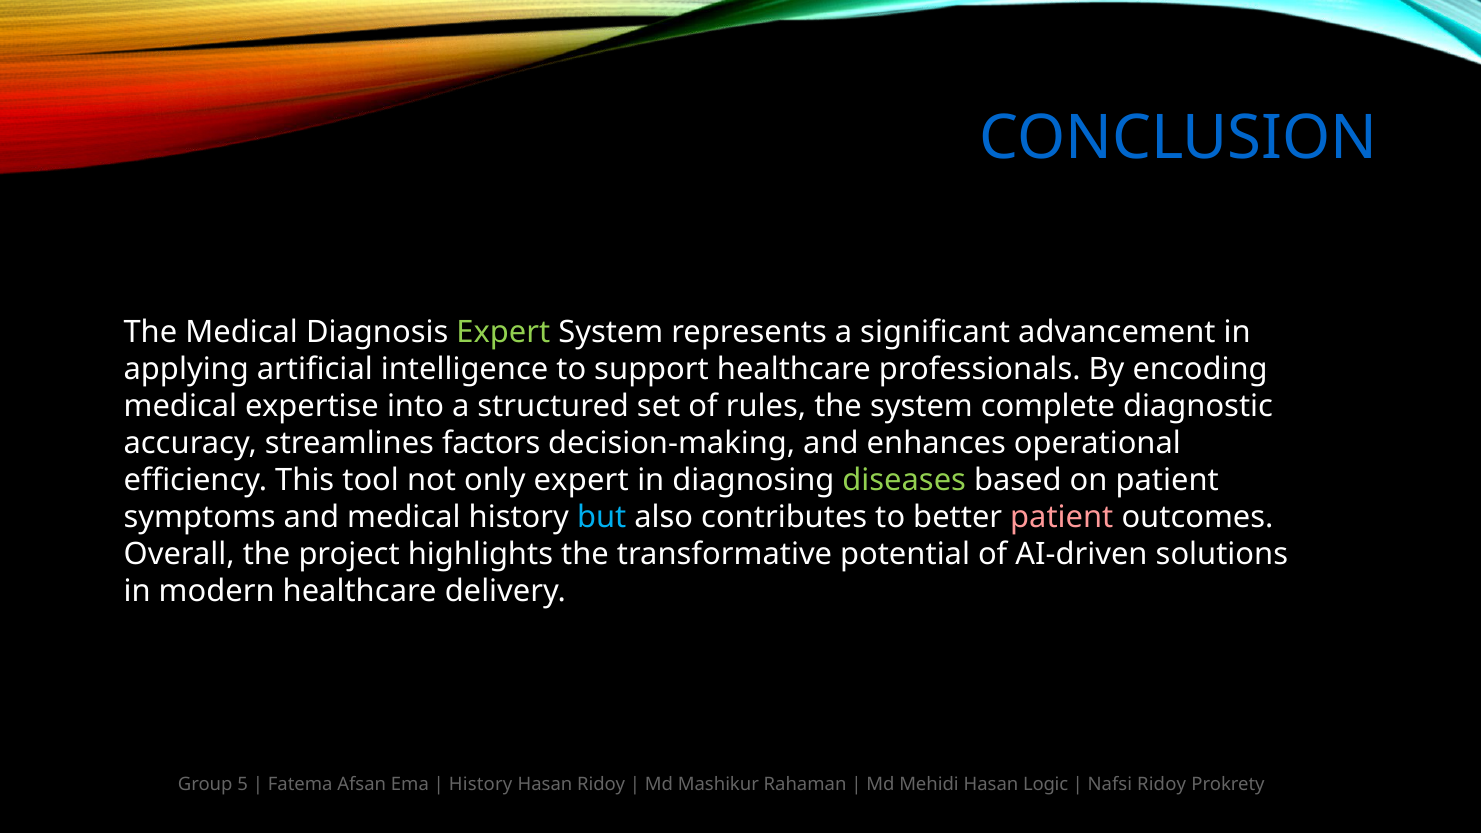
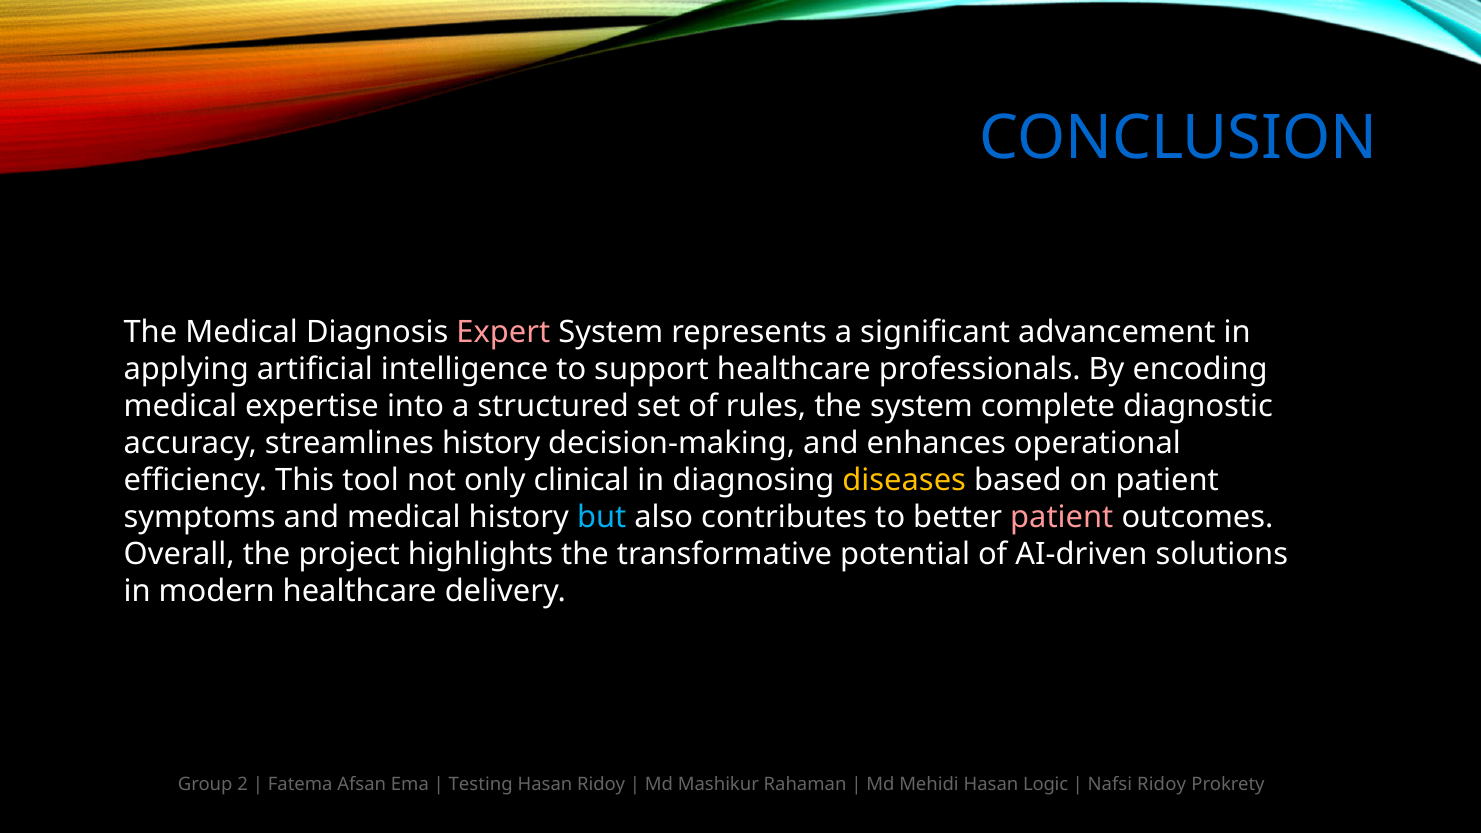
Expert at (503, 332) colour: light green -> pink
streamlines factors: factors -> history
only expert: expert -> clinical
diseases colour: light green -> yellow
5: 5 -> 2
History at (481, 784): History -> Testing
